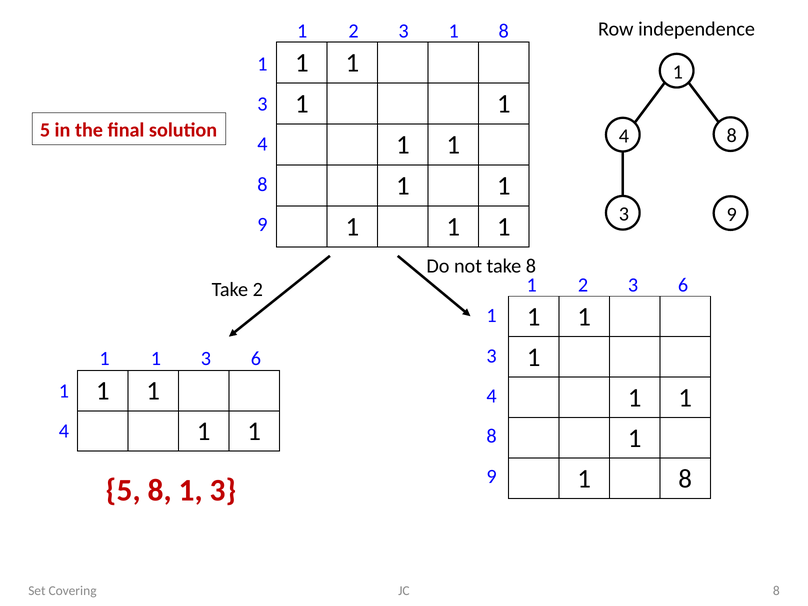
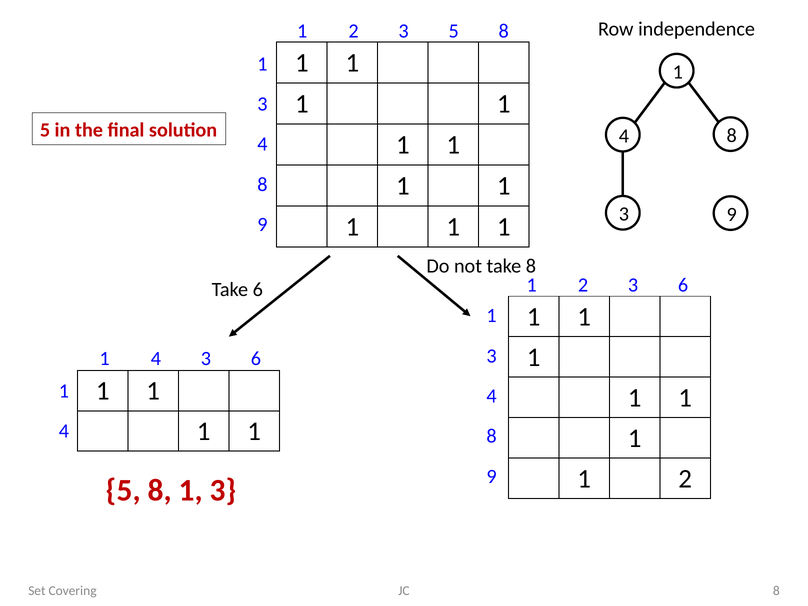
2 3 1: 1 -> 5
Take 2: 2 -> 6
1 at (156, 359): 1 -> 4
8 at (685, 479): 8 -> 2
